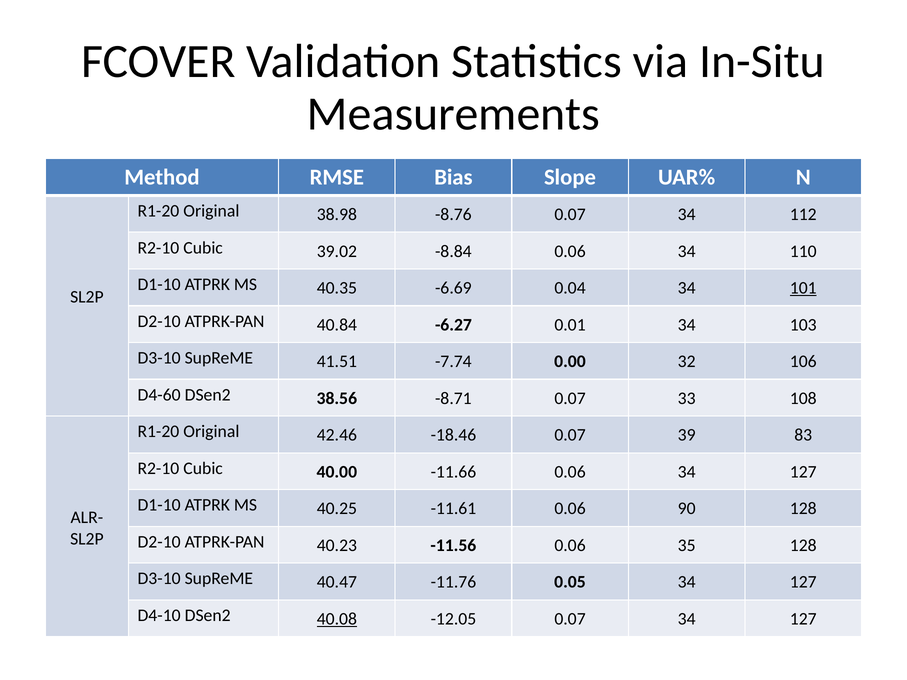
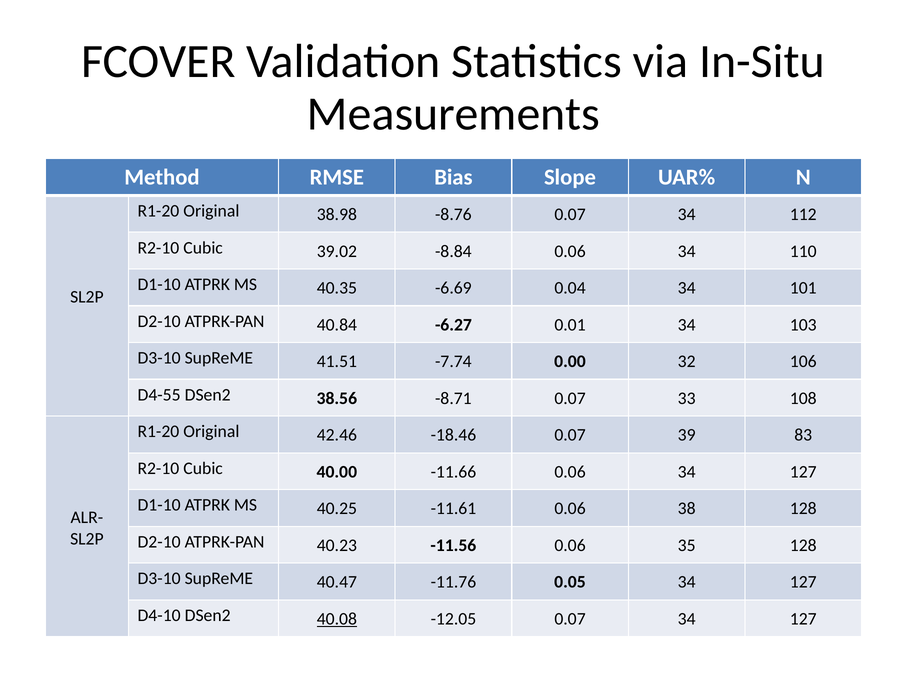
101 underline: present -> none
D4-60: D4-60 -> D4-55
90: 90 -> 38
